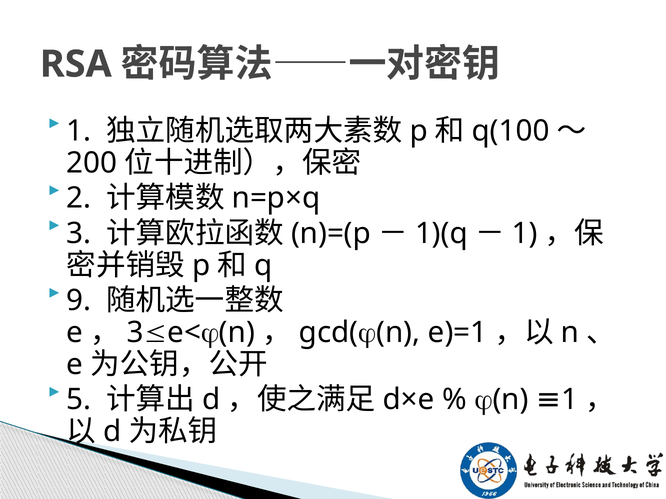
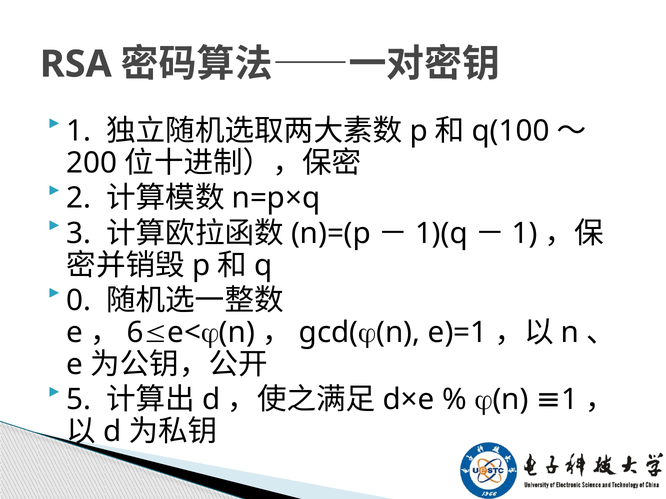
9: 9 -> 0
3 at (135, 333): 3 -> 6
